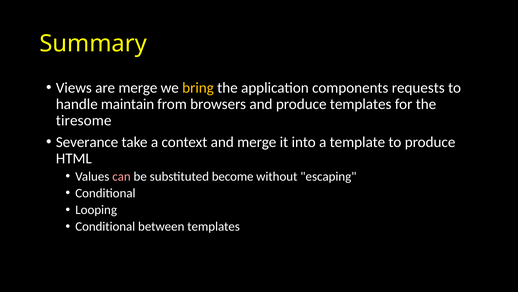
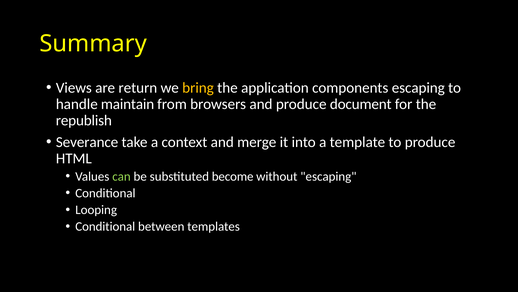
are merge: merge -> return
components requests: requests -> escaping
produce templates: templates -> document
tiresome: tiresome -> republish
can colour: pink -> light green
